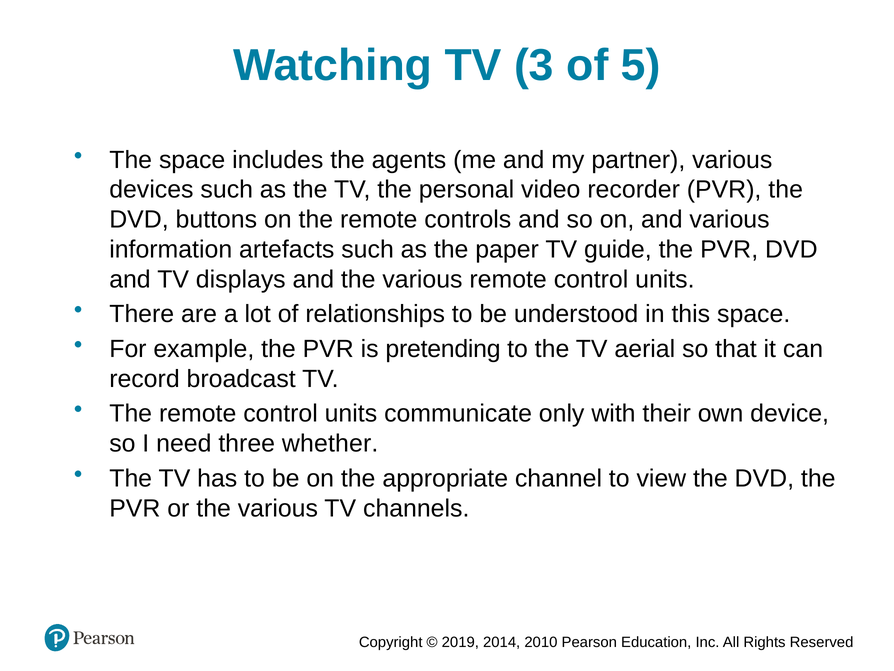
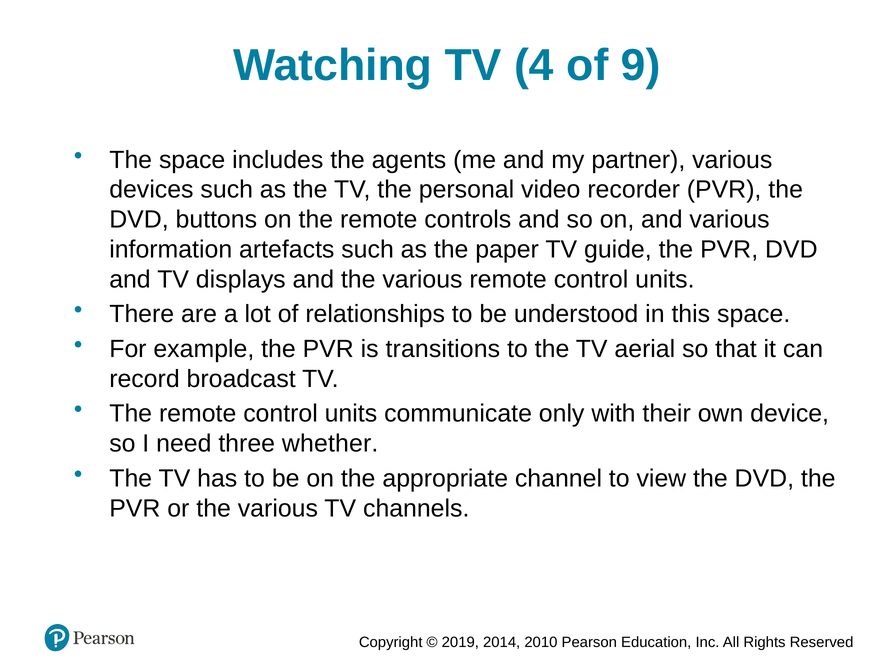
3: 3 -> 4
5: 5 -> 9
pretending: pretending -> transitions
